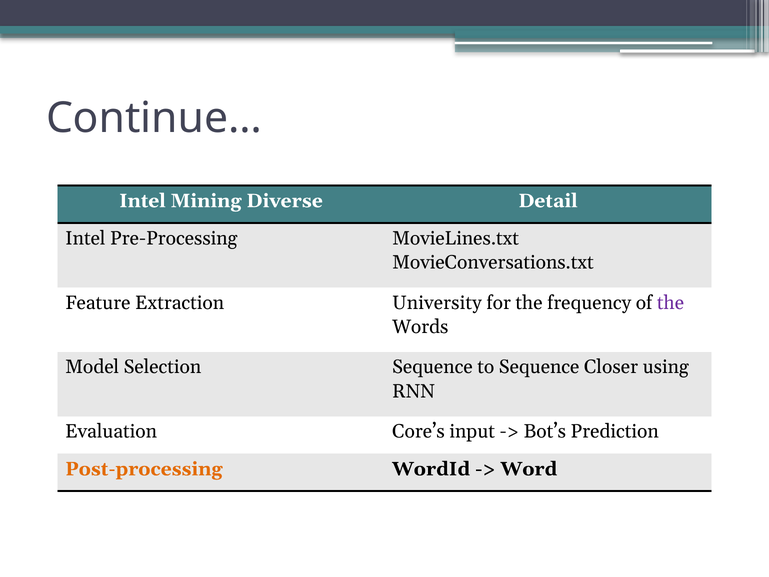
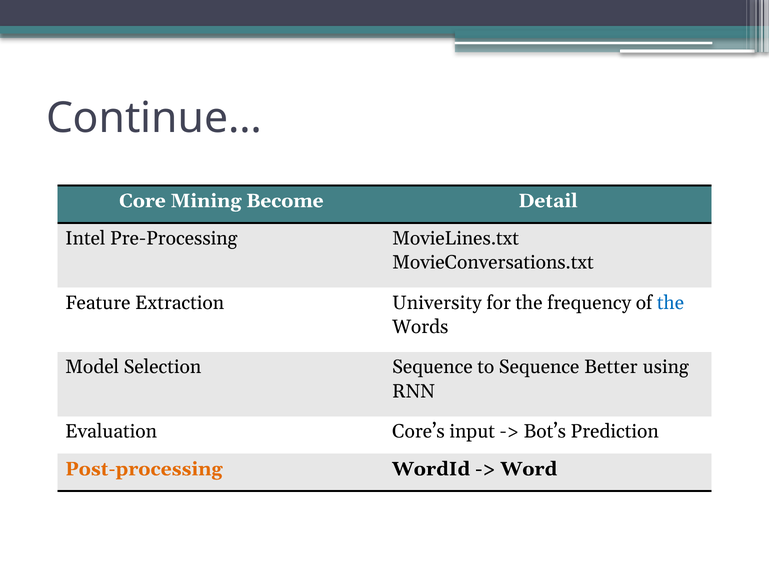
Intel at (142, 201): Intel -> Core
Diverse: Diverse -> Become
the at (671, 303) colour: purple -> blue
Closer: Closer -> Better
